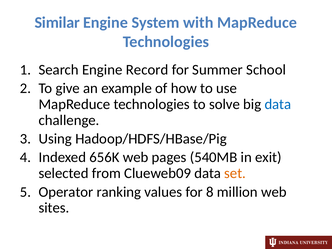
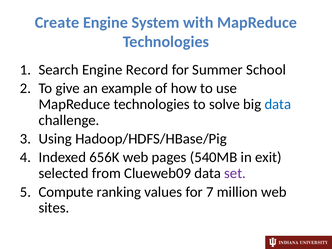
Similar: Similar -> Create
set colour: orange -> purple
Operator: Operator -> Compute
8: 8 -> 7
